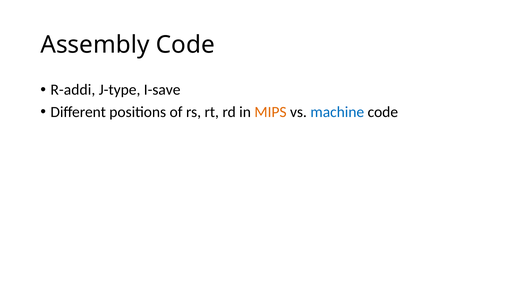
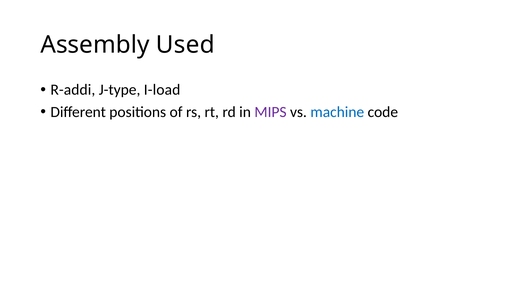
Assembly Code: Code -> Used
I-save: I-save -> I-load
MIPS colour: orange -> purple
